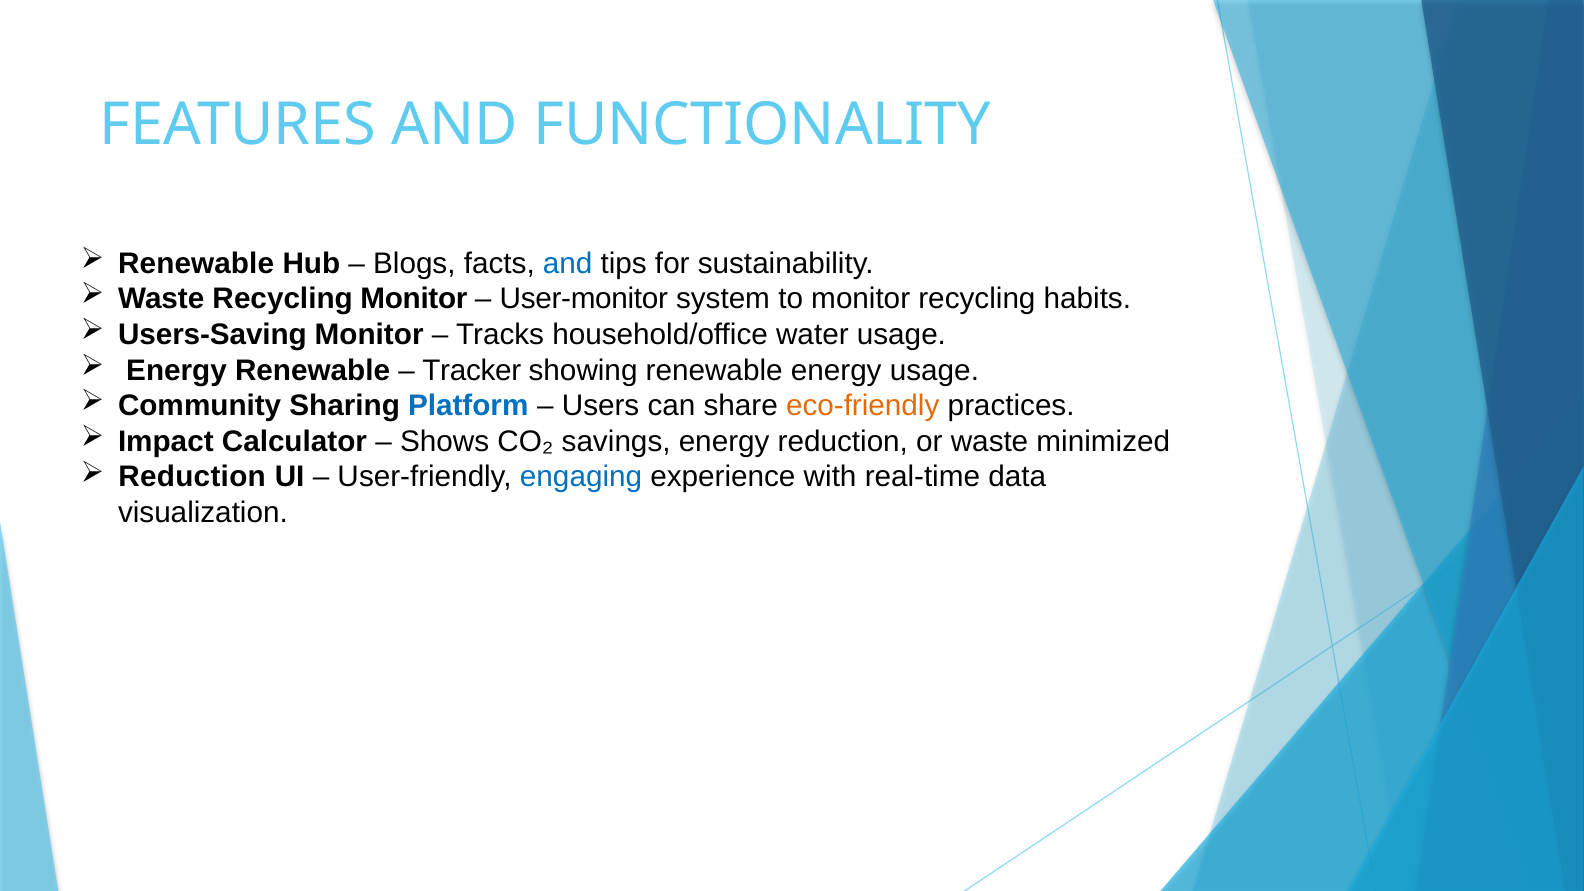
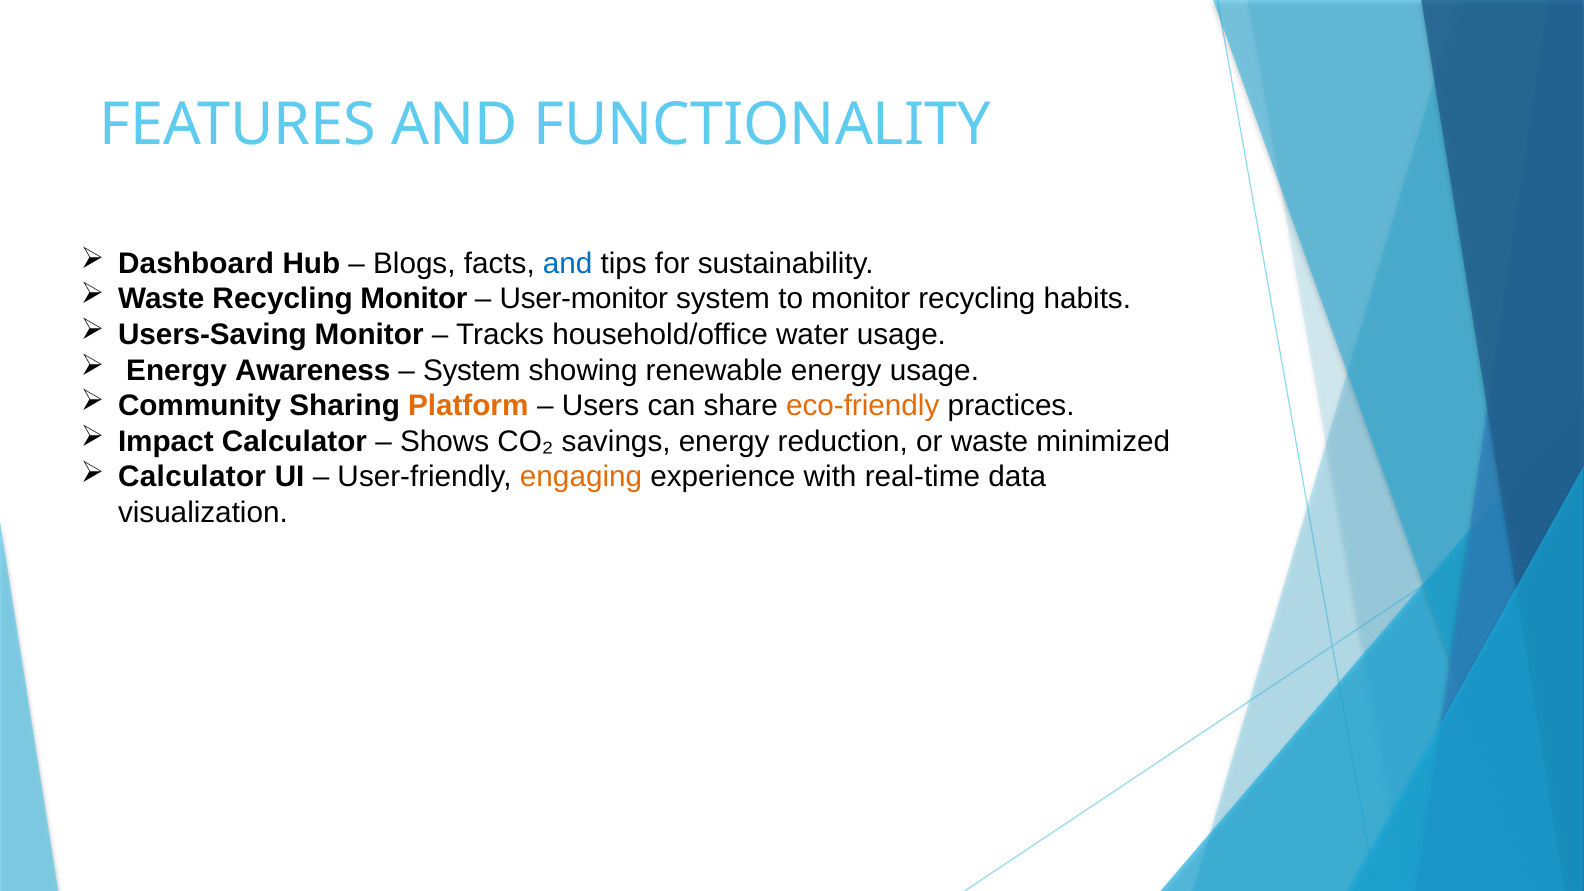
Renewable at (196, 263): Renewable -> Dashboard
Energy Renewable: Renewable -> Awareness
Tracker at (472, 370): Tracker -> System
Platform colour: blue -> orange
Reduction at (192, 477): Reduction -> Calculator
engaging colour: blue -> orange
